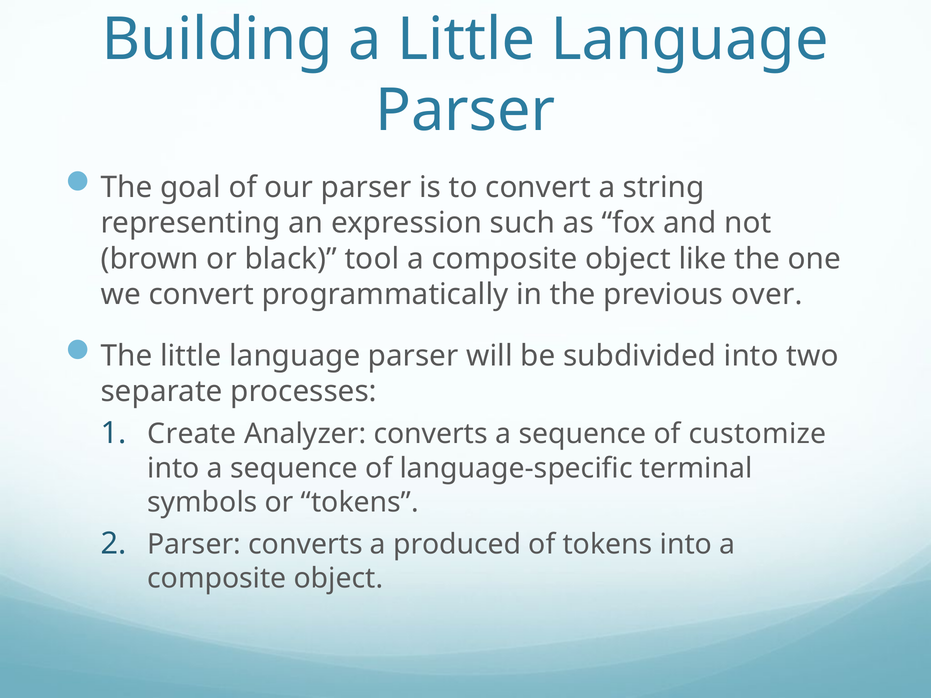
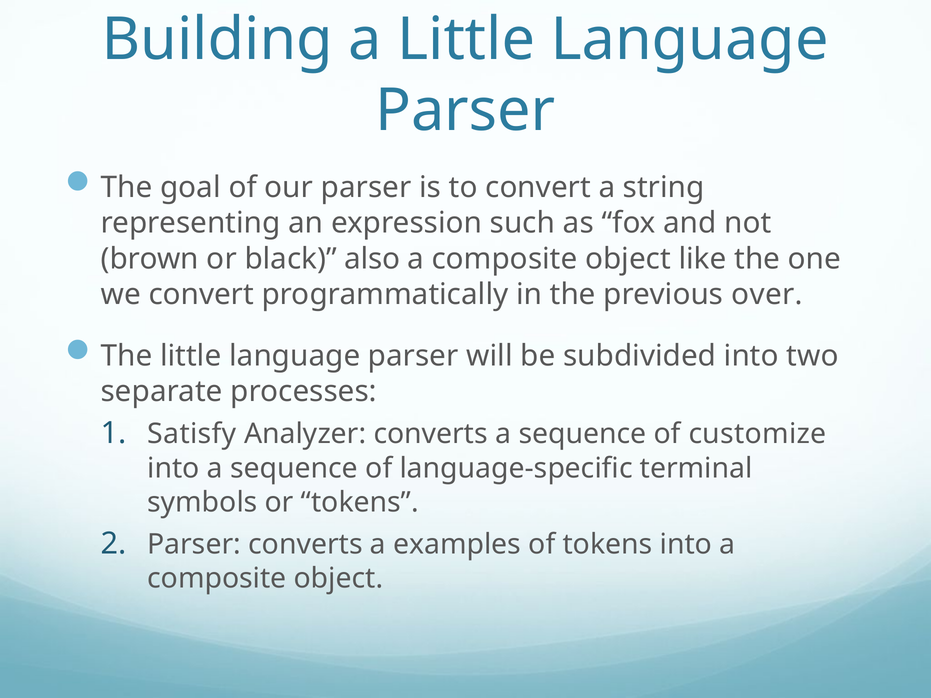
tool: tool -> also
Create: Create -> Satisfy
produced: produced -> examples
